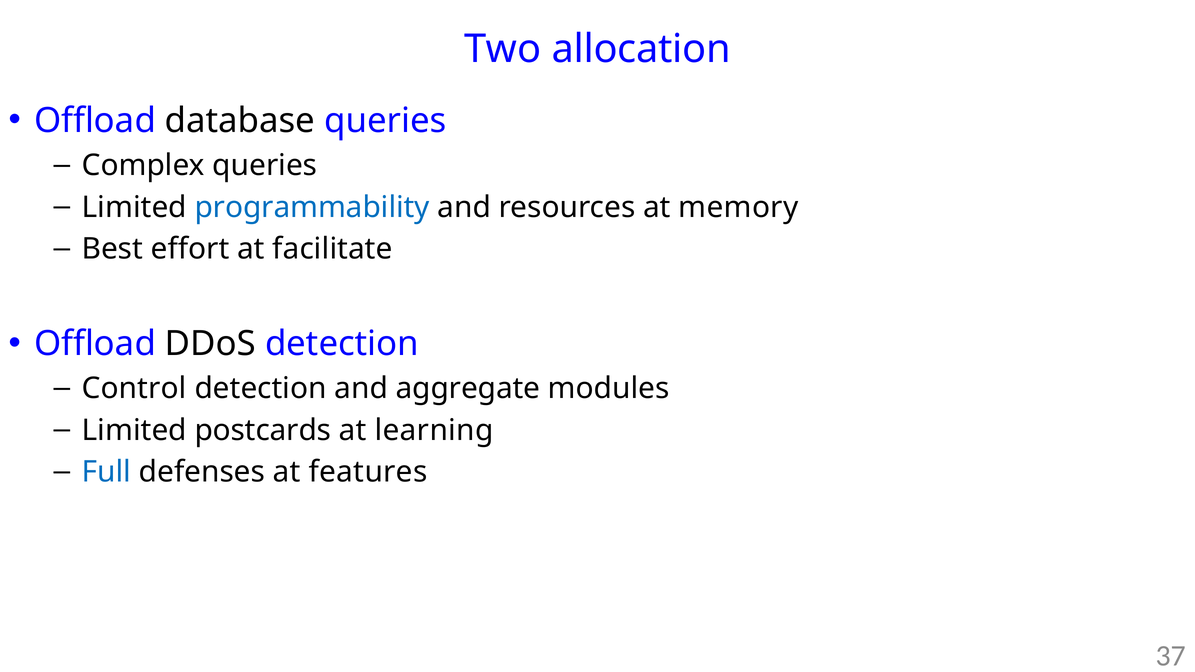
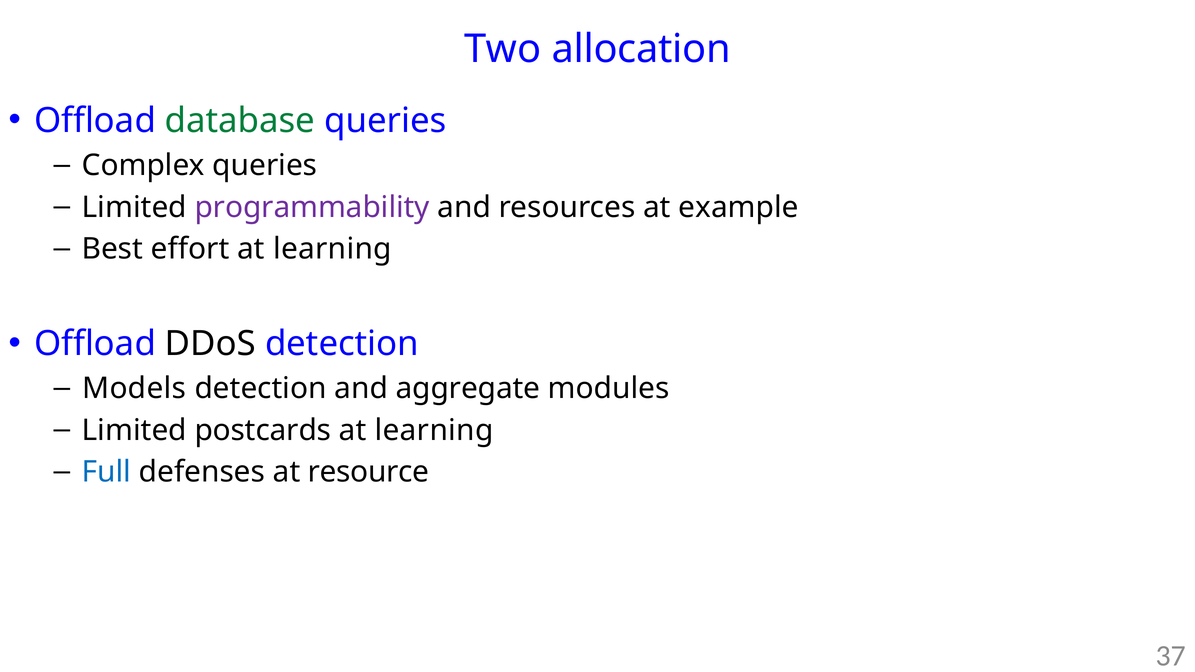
database colour: black -> green
programmability colour: blue -> purple
memory: memory -> example
effort at facilitate: facilitate -> learning
Control: Control -> Models
features: features -> resource
